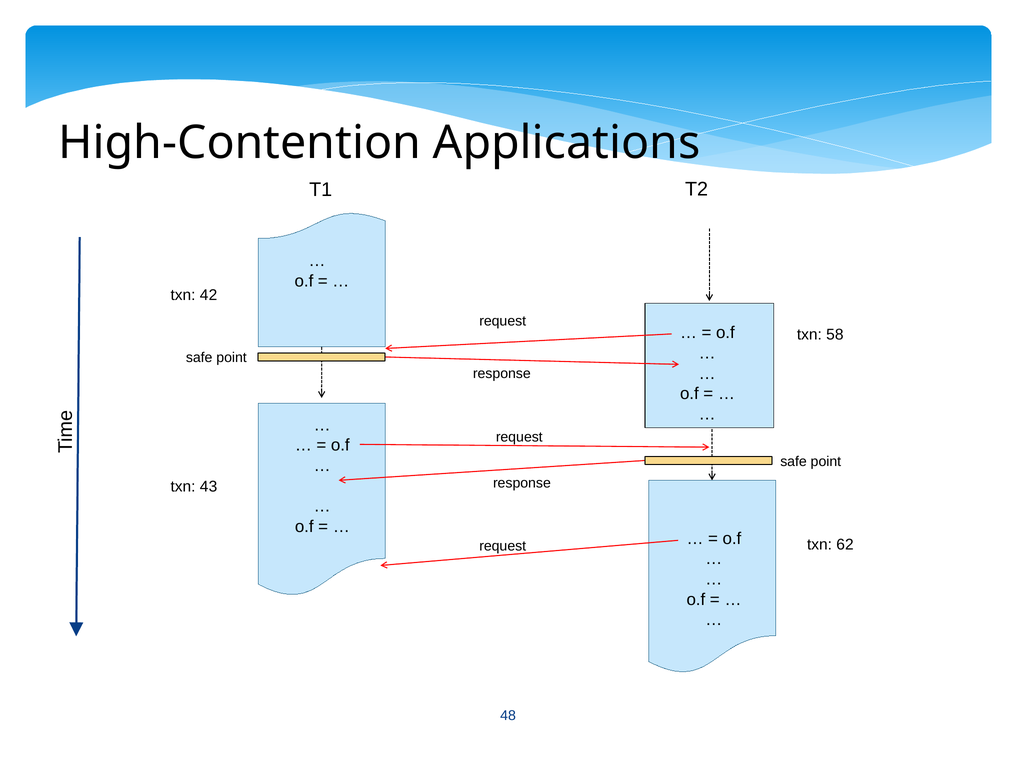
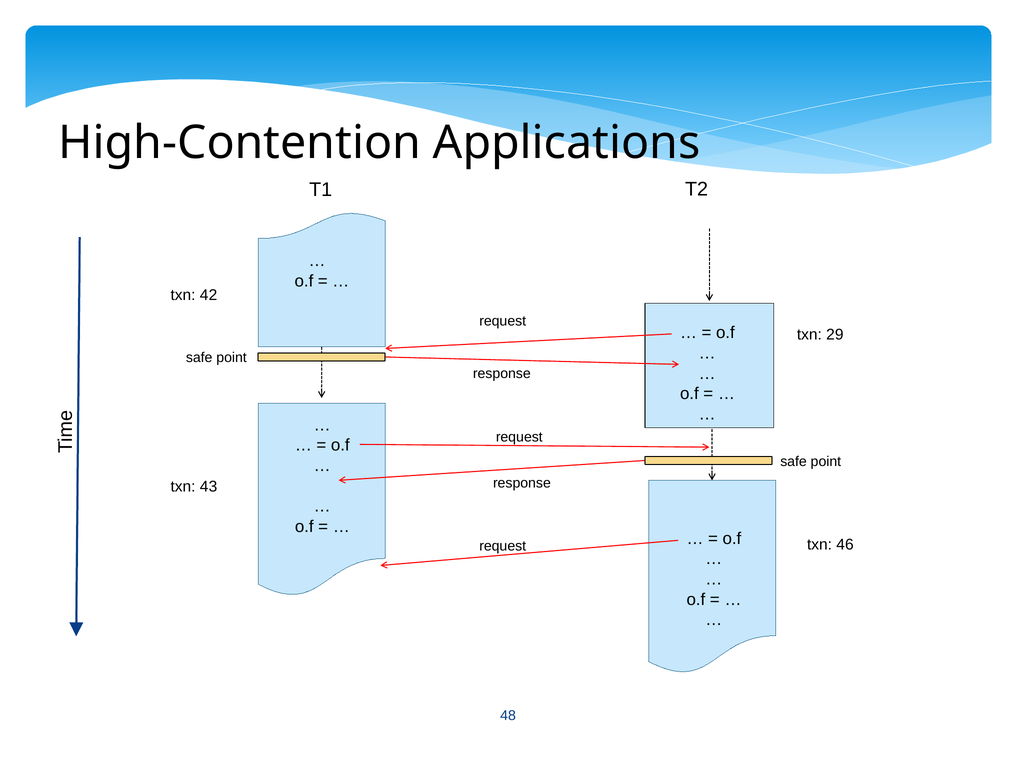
58: 58 -> 29
62: 62 -> 46
